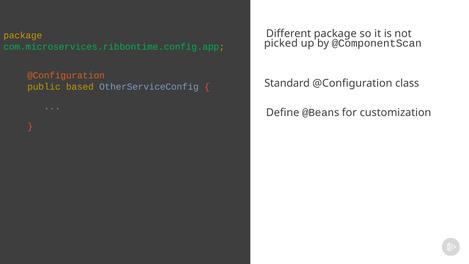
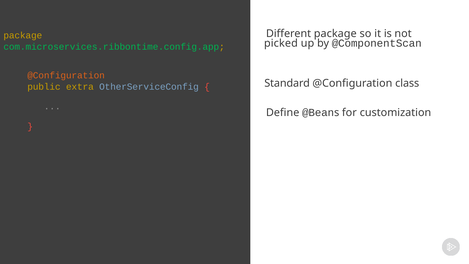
based: based -> extra
